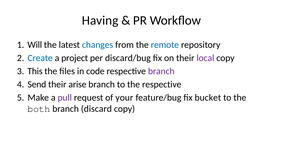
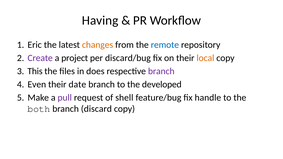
Will: Will -> Eric
changes colour: blue -> orange
Create colour: blue -> purple
local colour: purple -> orange
code: code -> does
Send: Send -> Even
arise: arise -> date
the respective: respective -> developed
your: your -> shell
bucket: bucket -> handle
